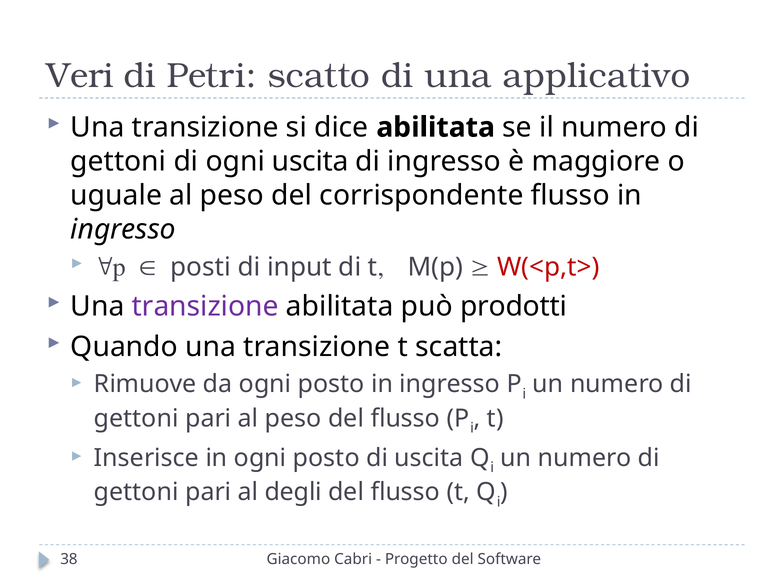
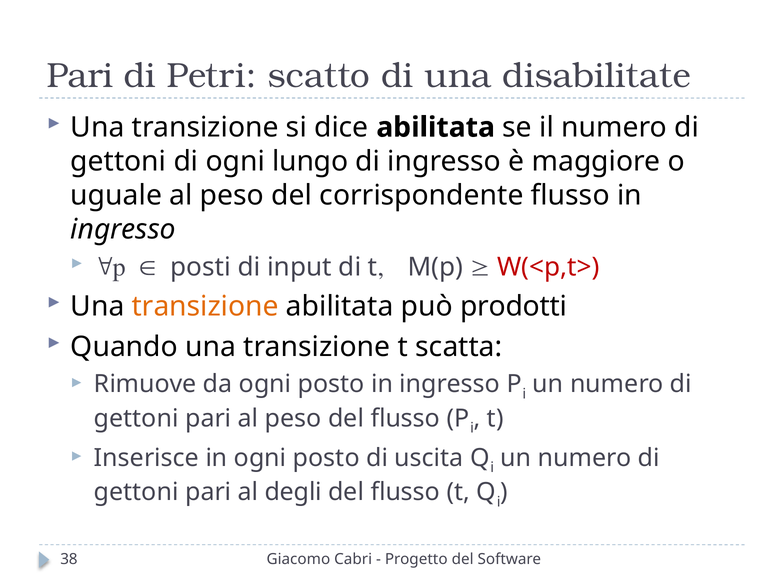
Veri at (80, 76): Veri -> Pari
applicativo: applicativo -> disabilitate
ogni uscita: uscita -> lungo
transizione at (205, 307) colour: purple -> orange
